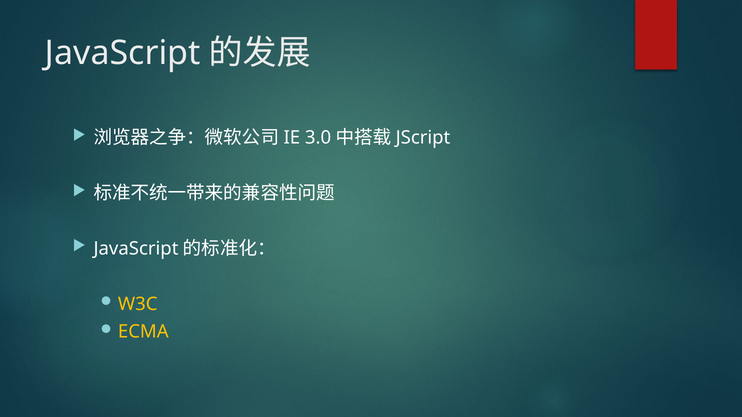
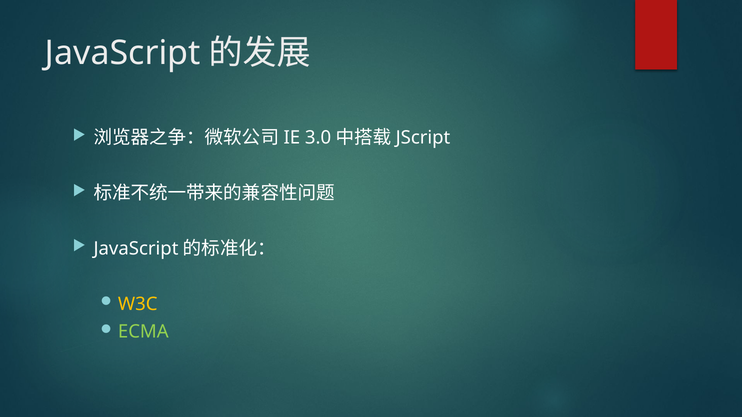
ECMA colour: yellow -> light green
